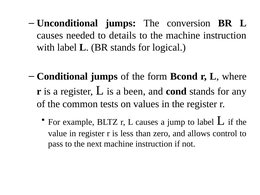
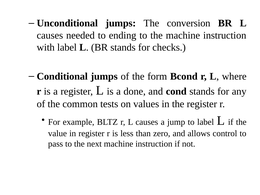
details: details -> ending
logical: logical -> checks
been: been -> done
